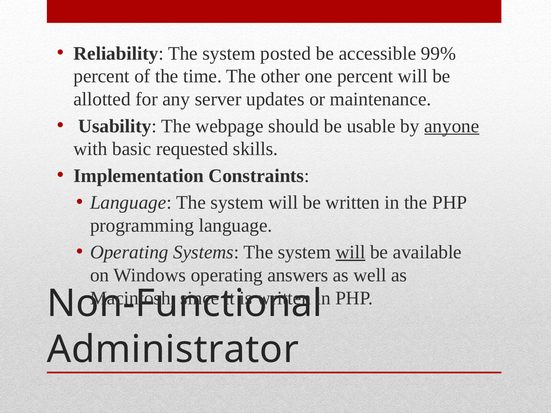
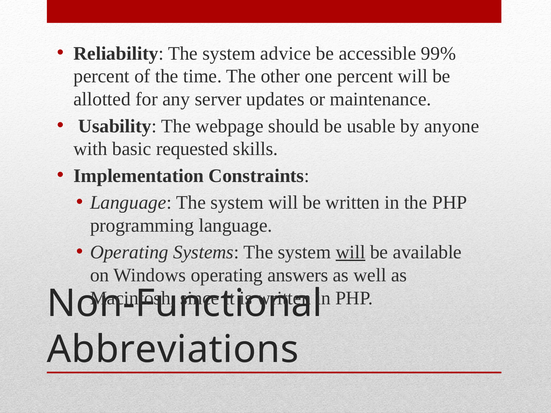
posted: posted -> advice
anyone underline: present -> none
Administrator: Administrator -> Abbreviations
